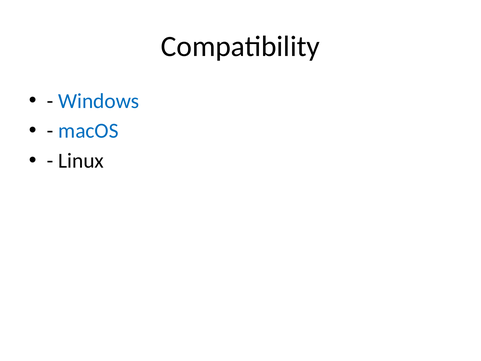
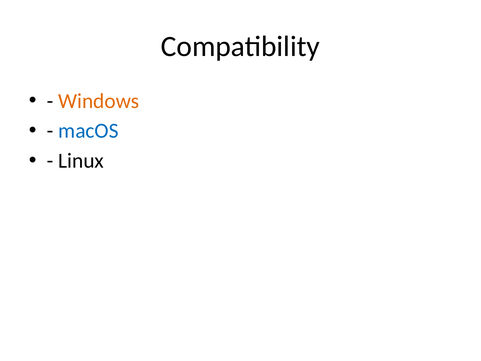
Windows colour: blue -> orange
